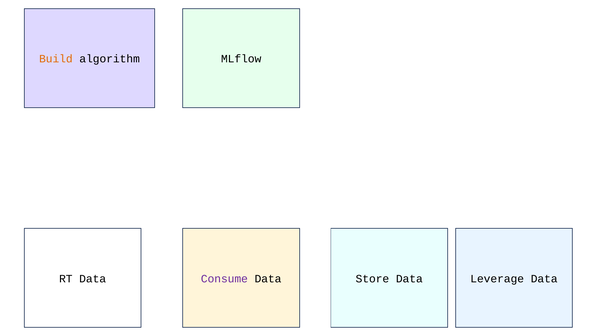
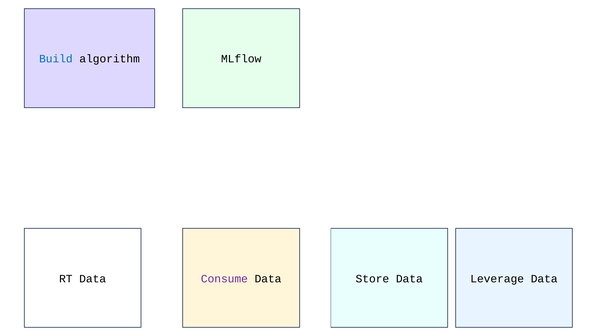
Build colour: orange -> blue
